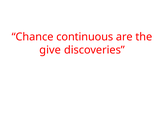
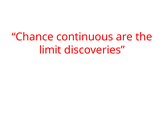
give: give -> limit
